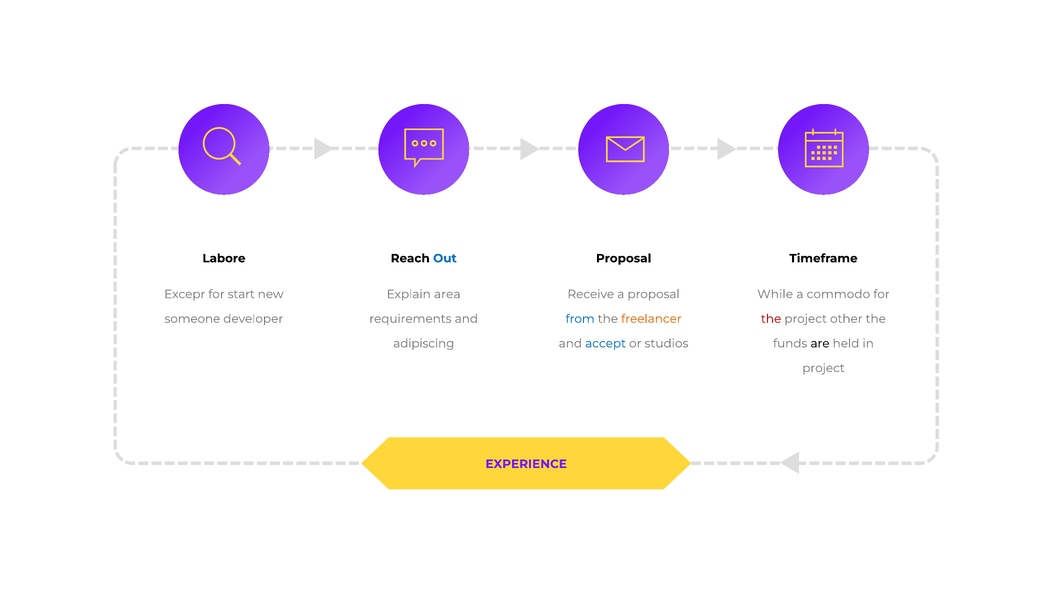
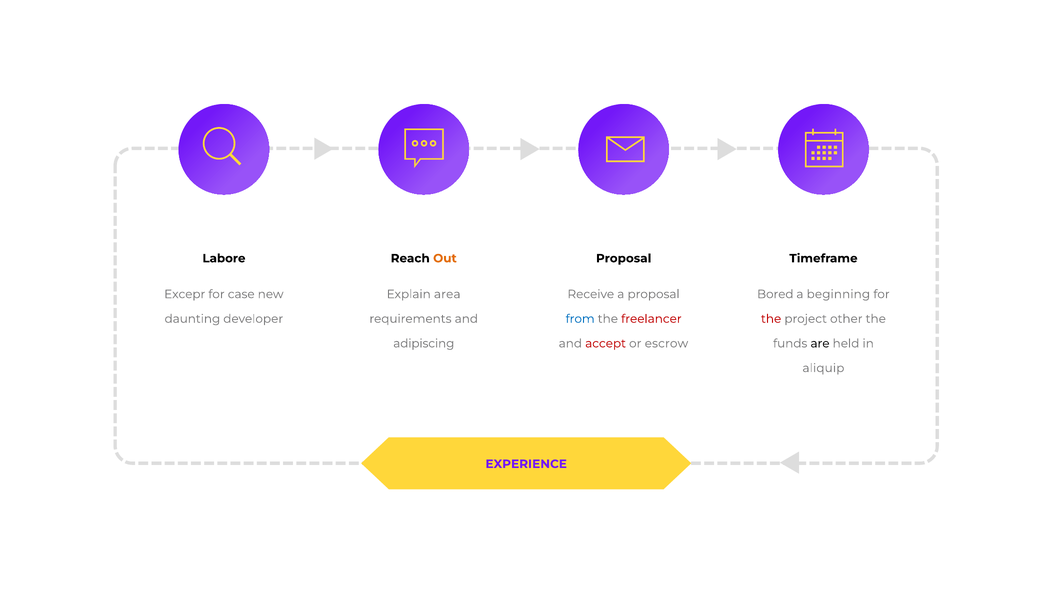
Out colour: blue -> orange
start: start -> case
While: While -> Bored
commodo: commodo -> beginning
someone: someone -> daunting
freelancer colour: orange -> red
accept colour: blue -> red
studios: studios -> escrow
project at (823, 368): project -> aliquip
